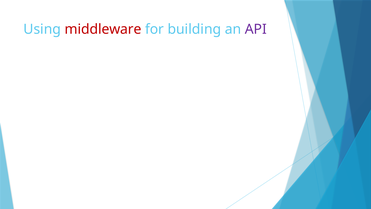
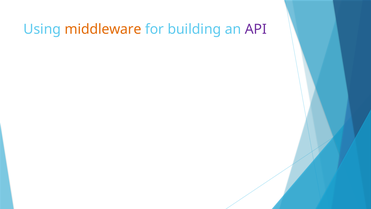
middleware colour: red -> orange
